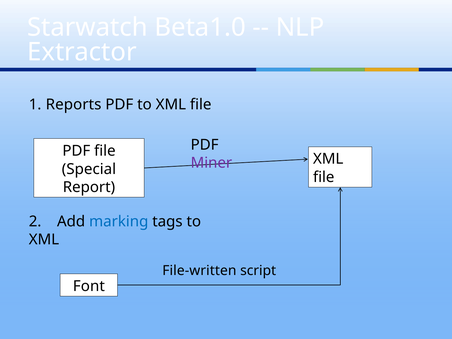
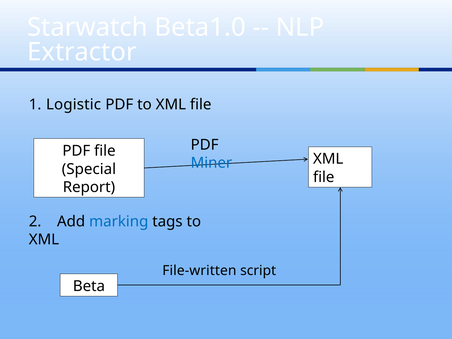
Reports: Reports -> Logistic
Miner colour: purple -> blue
Font: Font -> Beta
